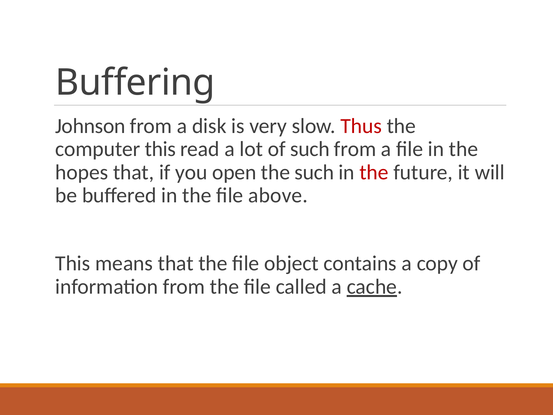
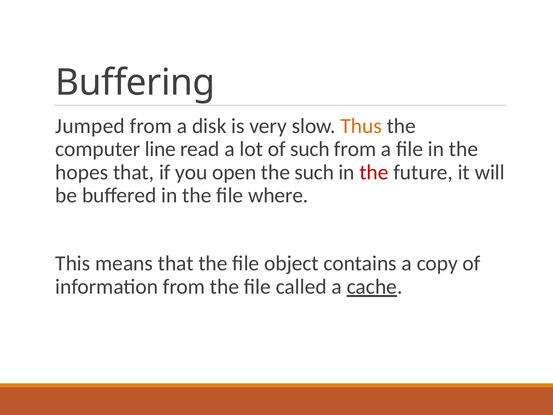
Johnson: Johnson -> Jumped
Thus colour: red -> orange
computer this: this -> line
above: above -> where
